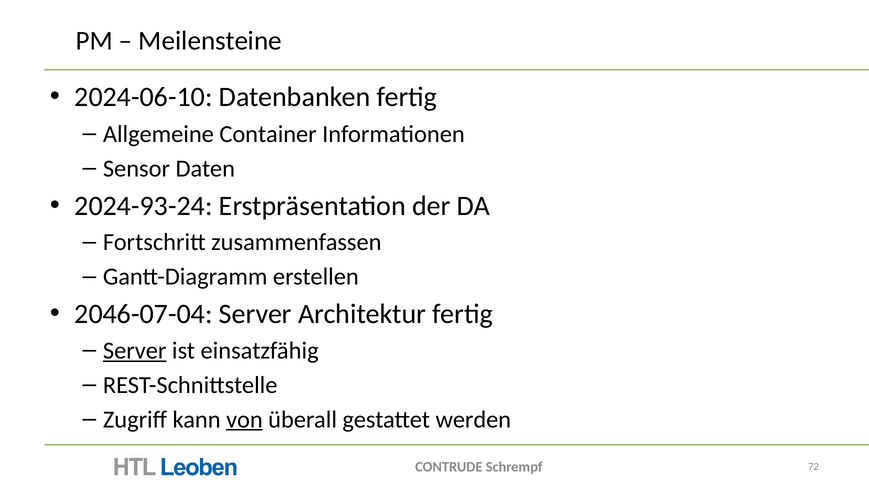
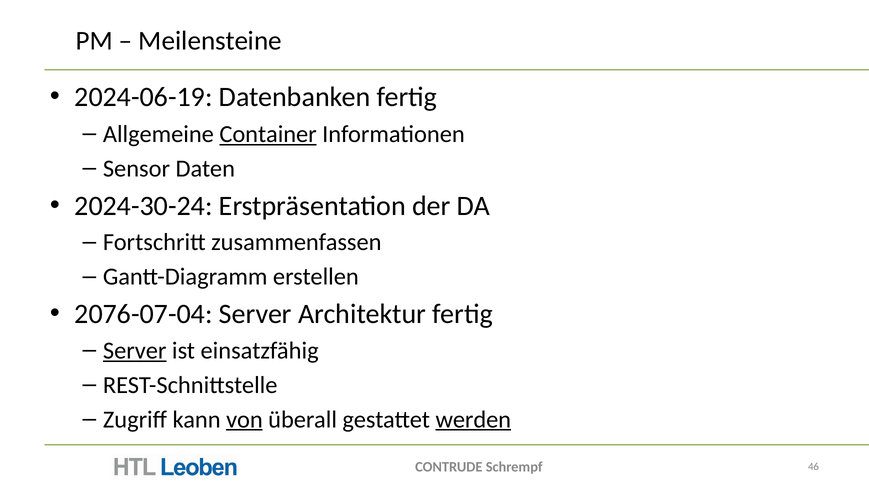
2024-06-10: 2024-06-10 -> 2024-06-19
Container underline: none -> present
2024-93-24: 2024-93-24 -> 2024-30-24
2046-07-04: 2046-07-04 -> 2076-07-04
werden underline: none -> present
72: 72 -> 46
